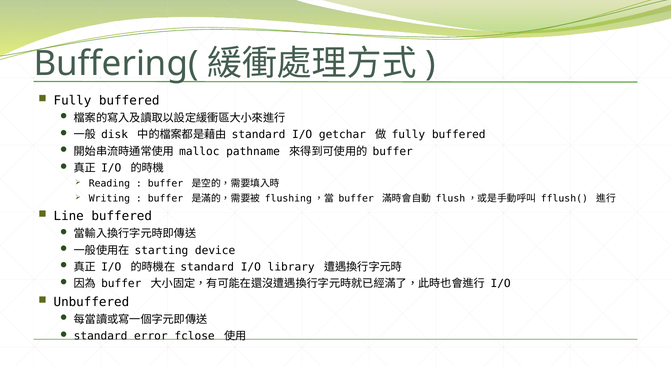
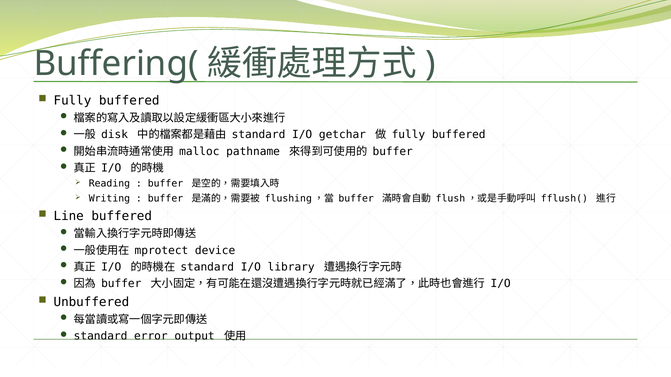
starting: starting -> mprotect
fclose: fclose -> output
